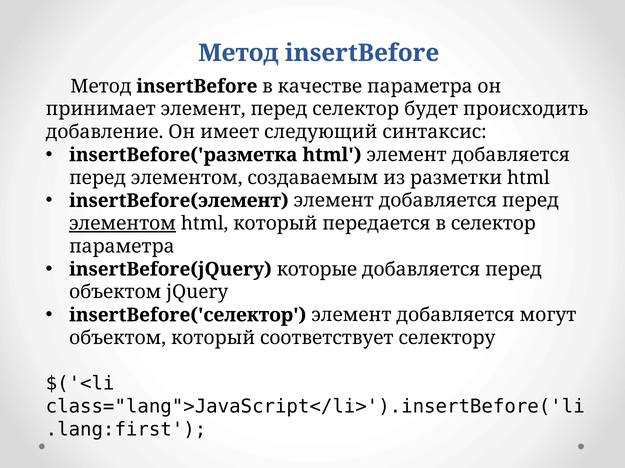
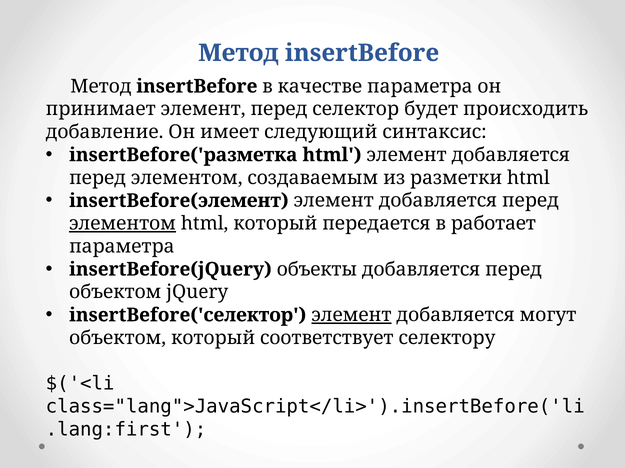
в селектор: селектор -> работает
которые: которые -> объекты
элемент at (351, 315) underline: none -> present
